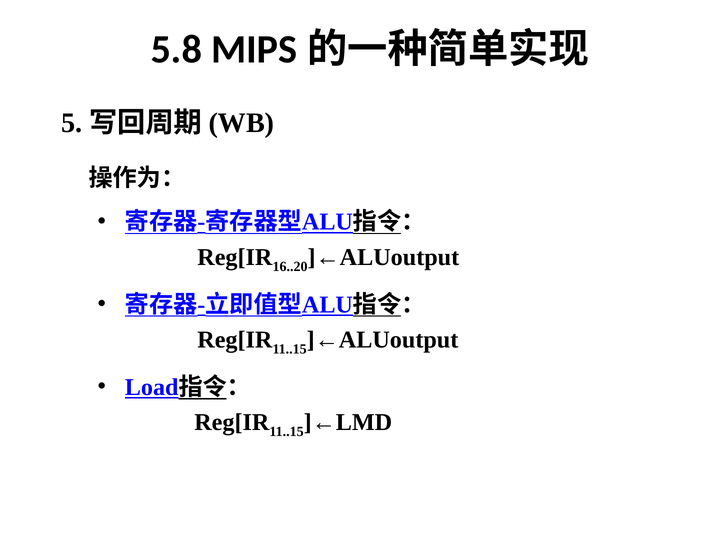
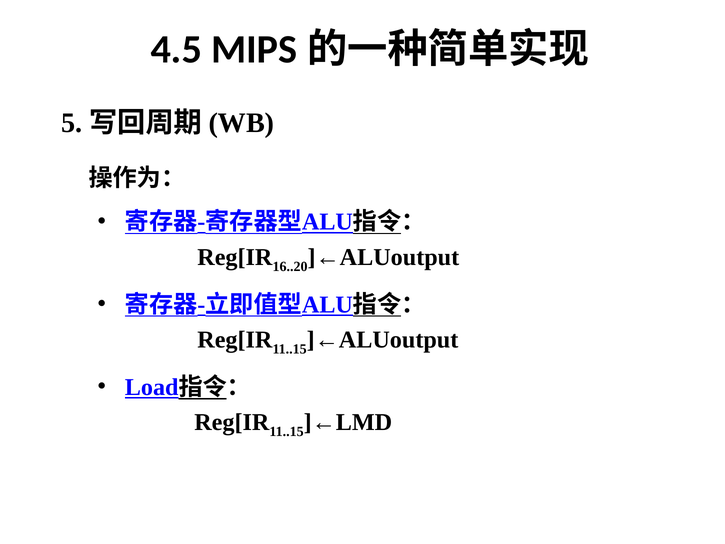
5.8: 5.8 -> 4.5
